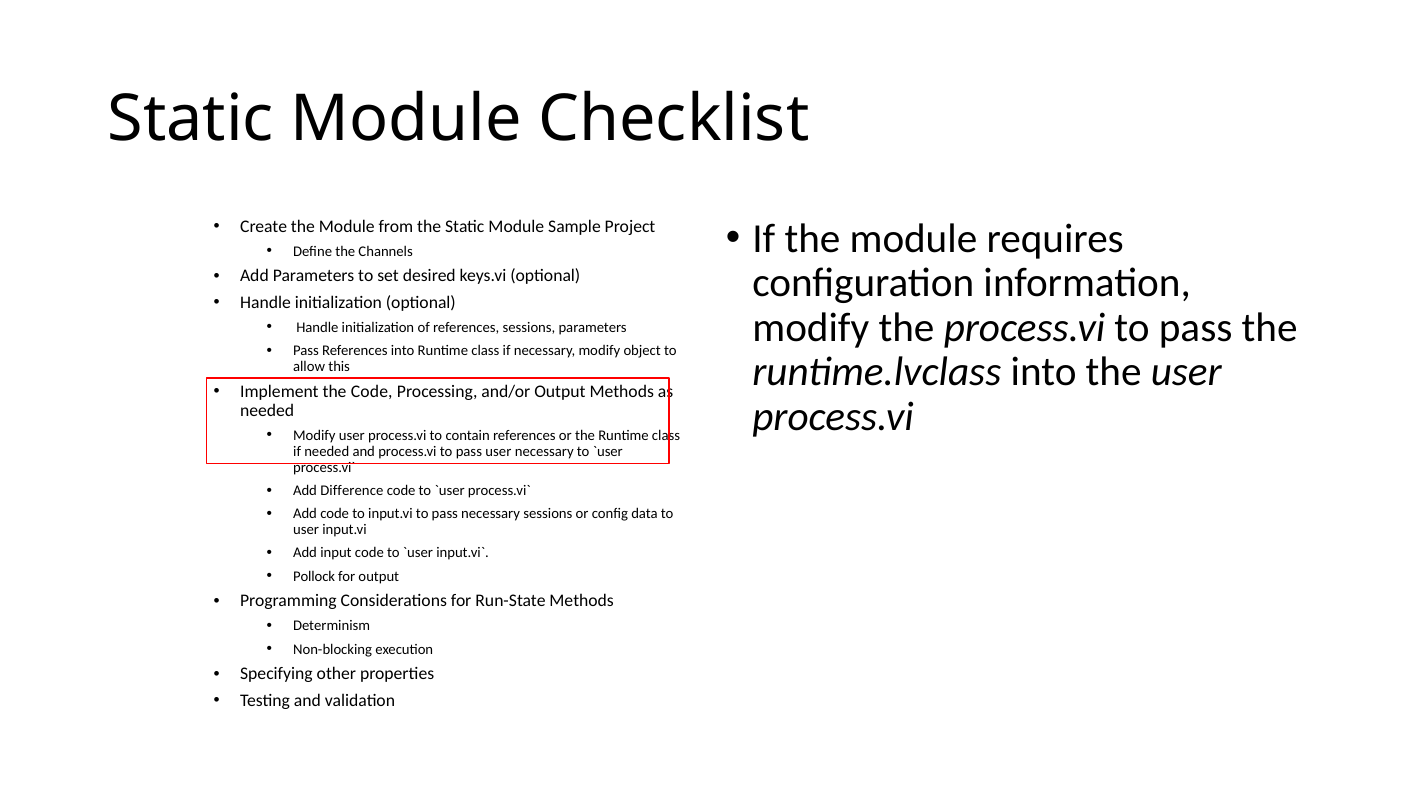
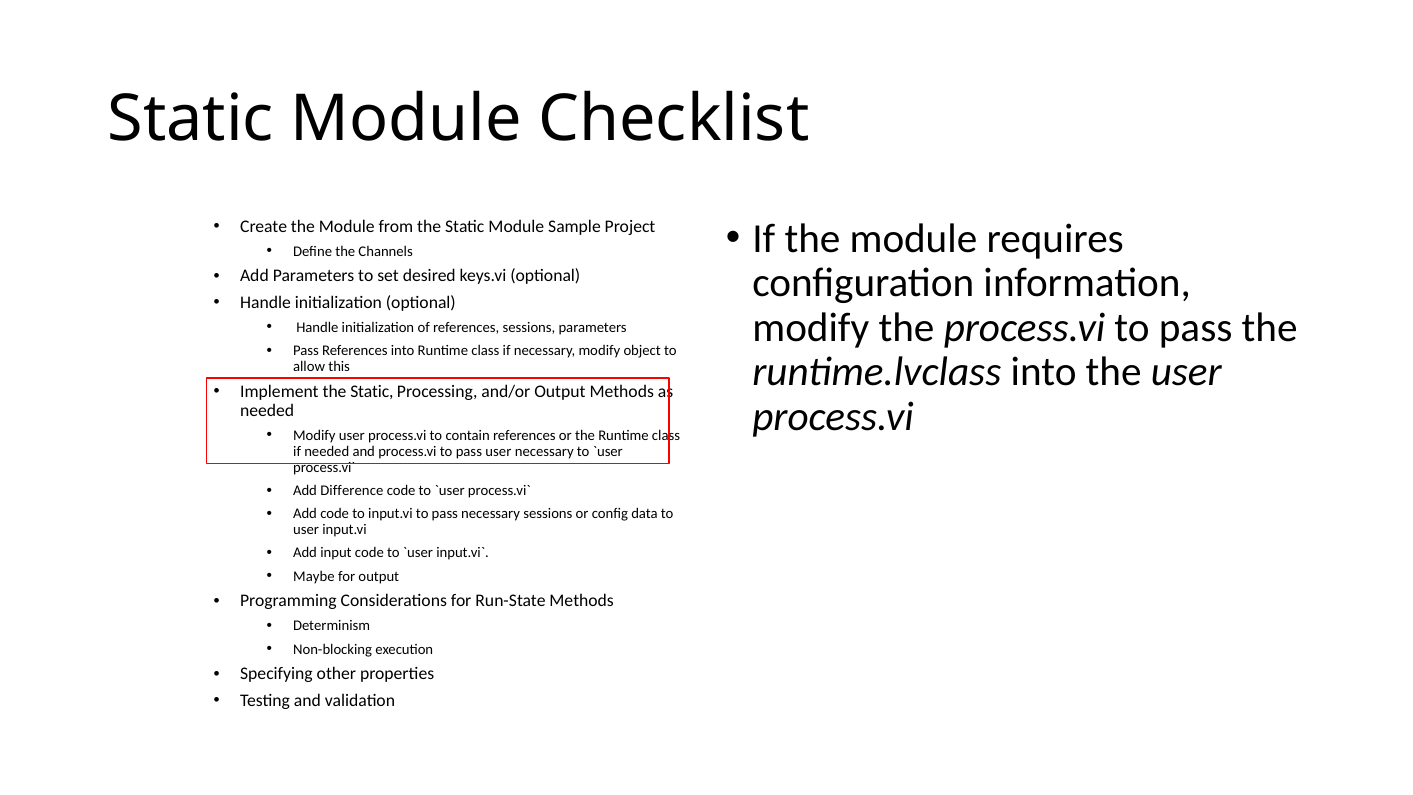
Implement the Code: Code -> Static
Pollock: Pollock -> Maybe
